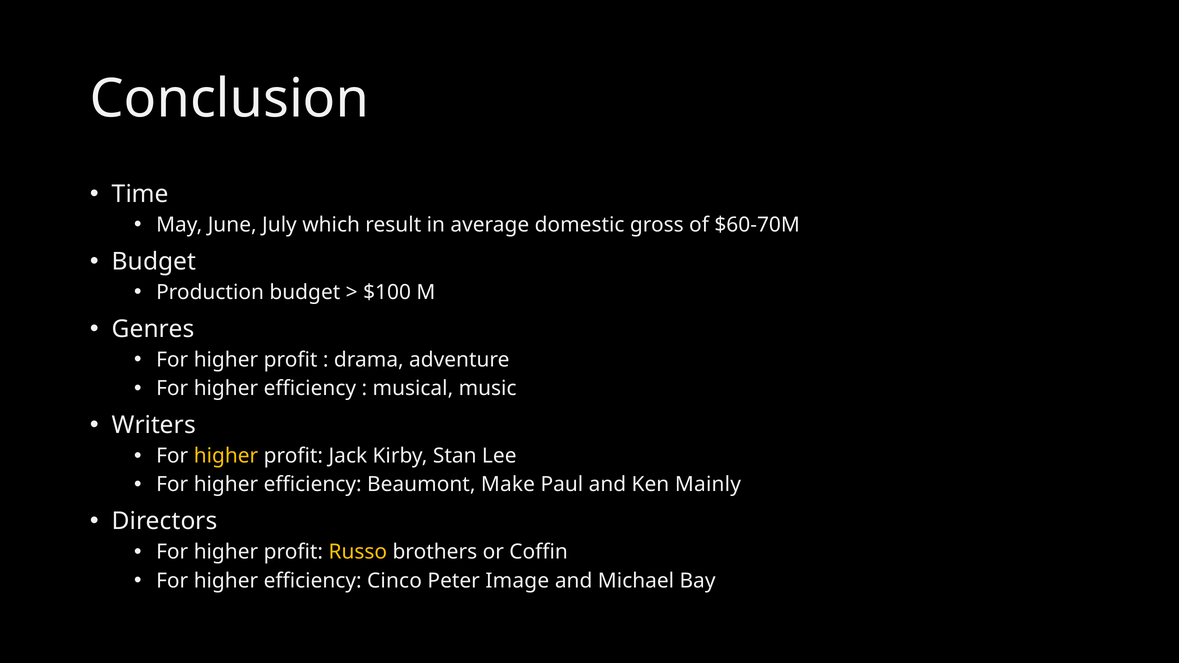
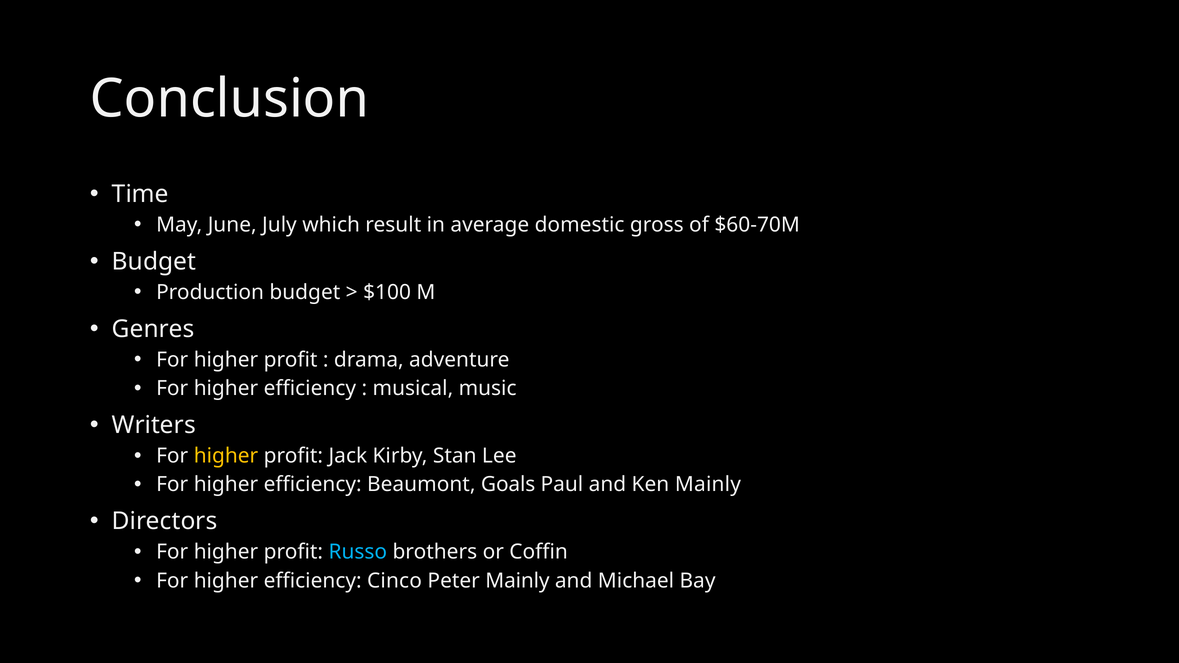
Make: Make -> Goals
Russo colour: yellow -> light blue
Peter Image: Image -> Mainly
